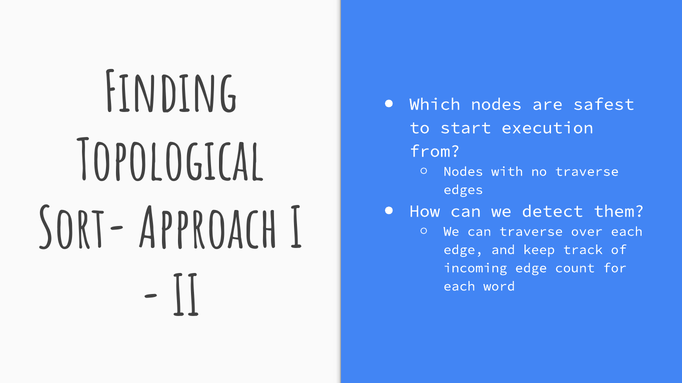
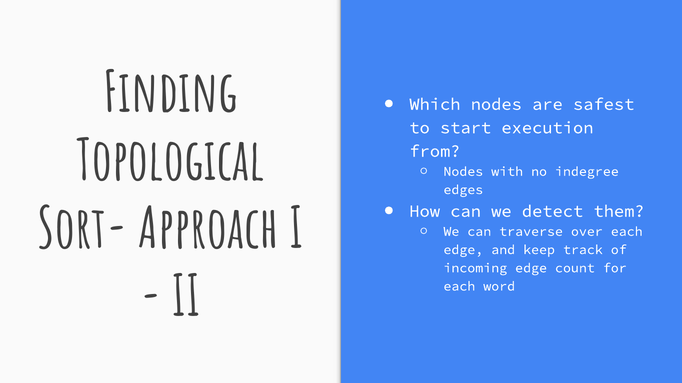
no traverse: traverse -> indegree
